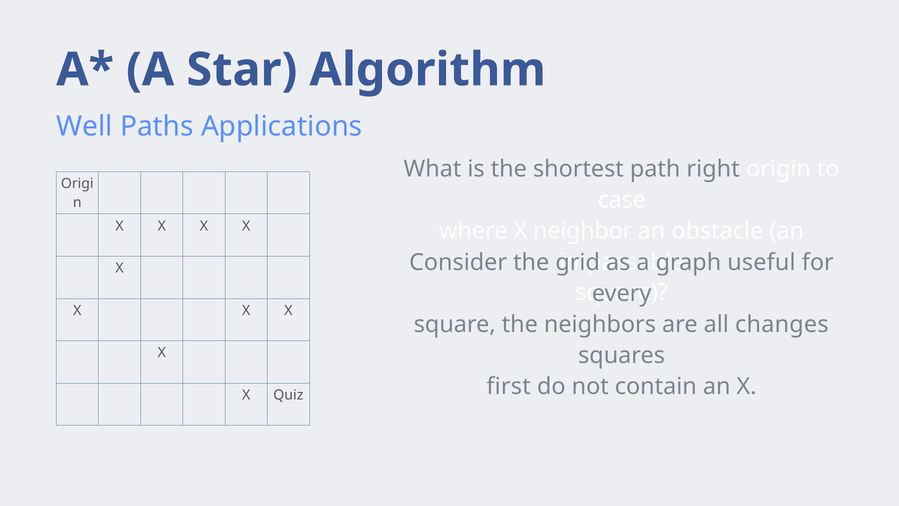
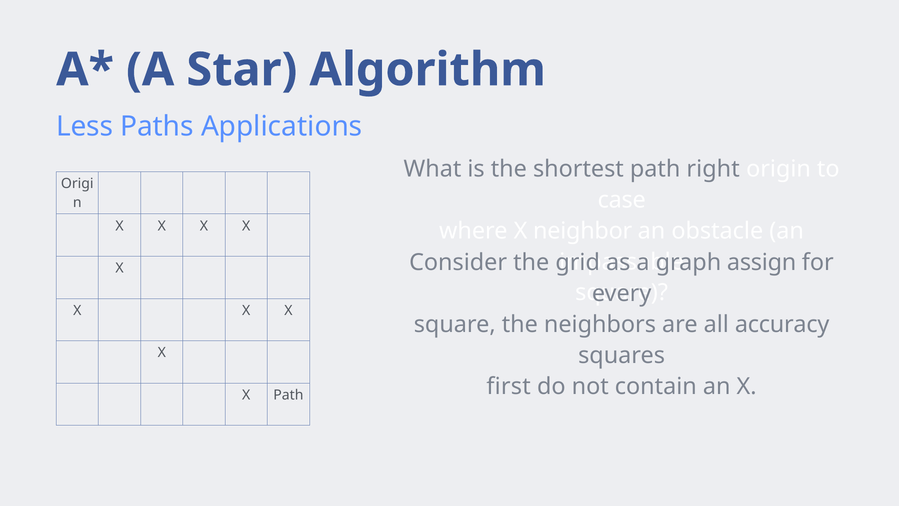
Well: Well -> Less
useful: useful -> assign
changes: changes -> accuracy
X Quiz: Quiz -> Path
